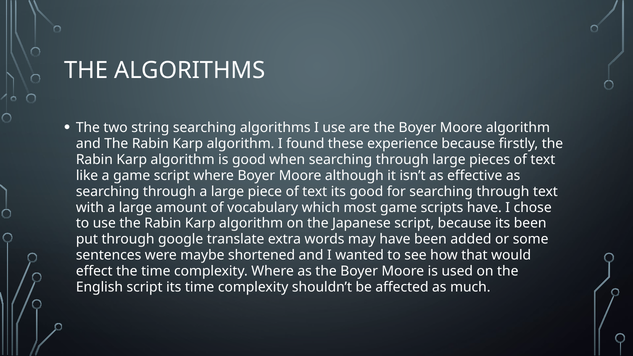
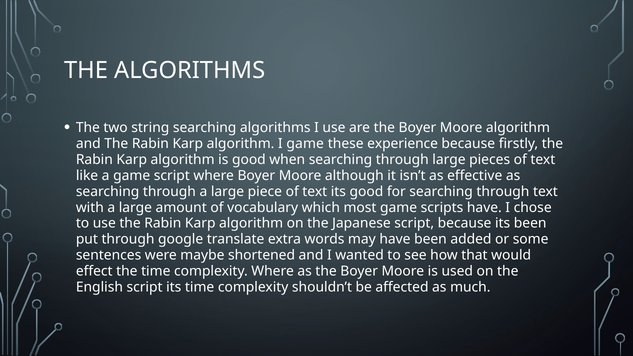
I found: found -> game
